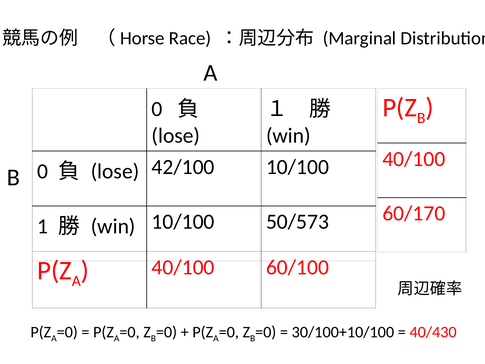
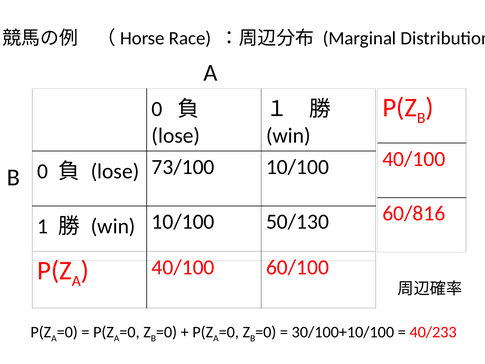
42/100: 42/100 -> 73/100
60/170: 60/170 -> 60/816
50/573: 50/573 -> 50/130
40/430: 40/430 -> 40/233
